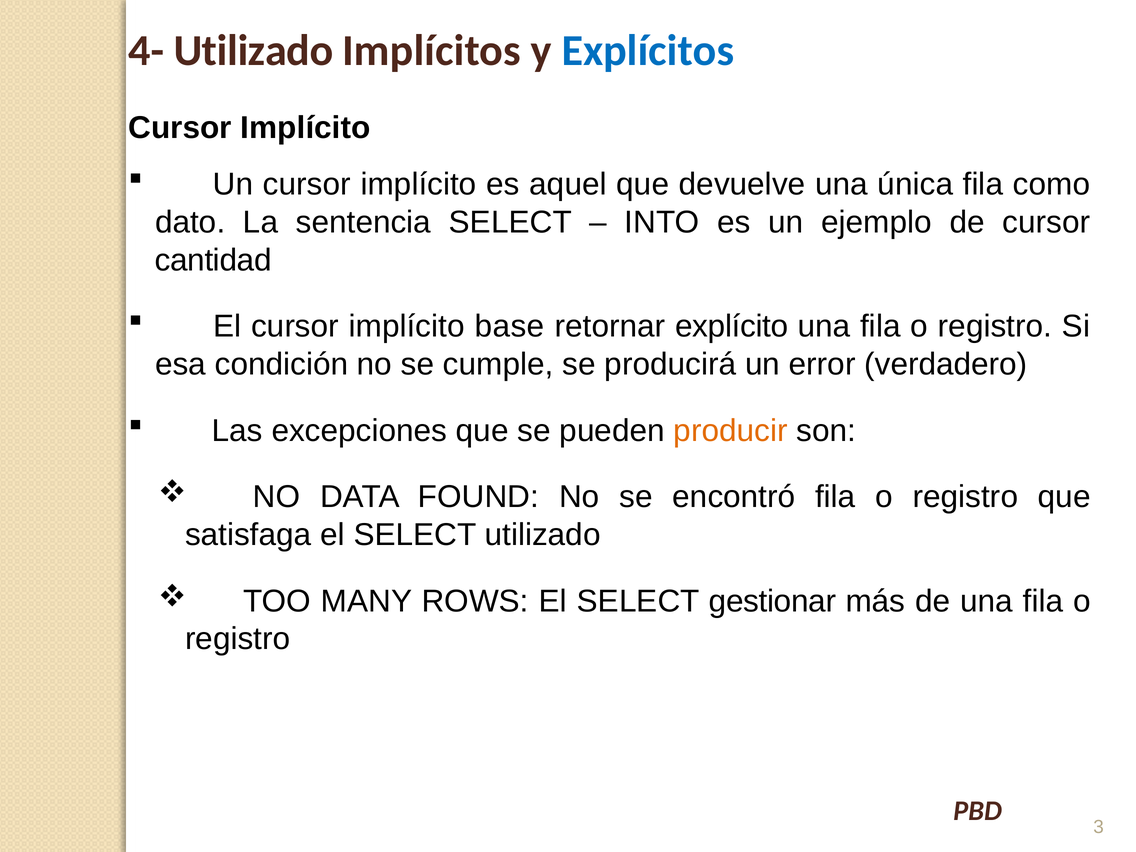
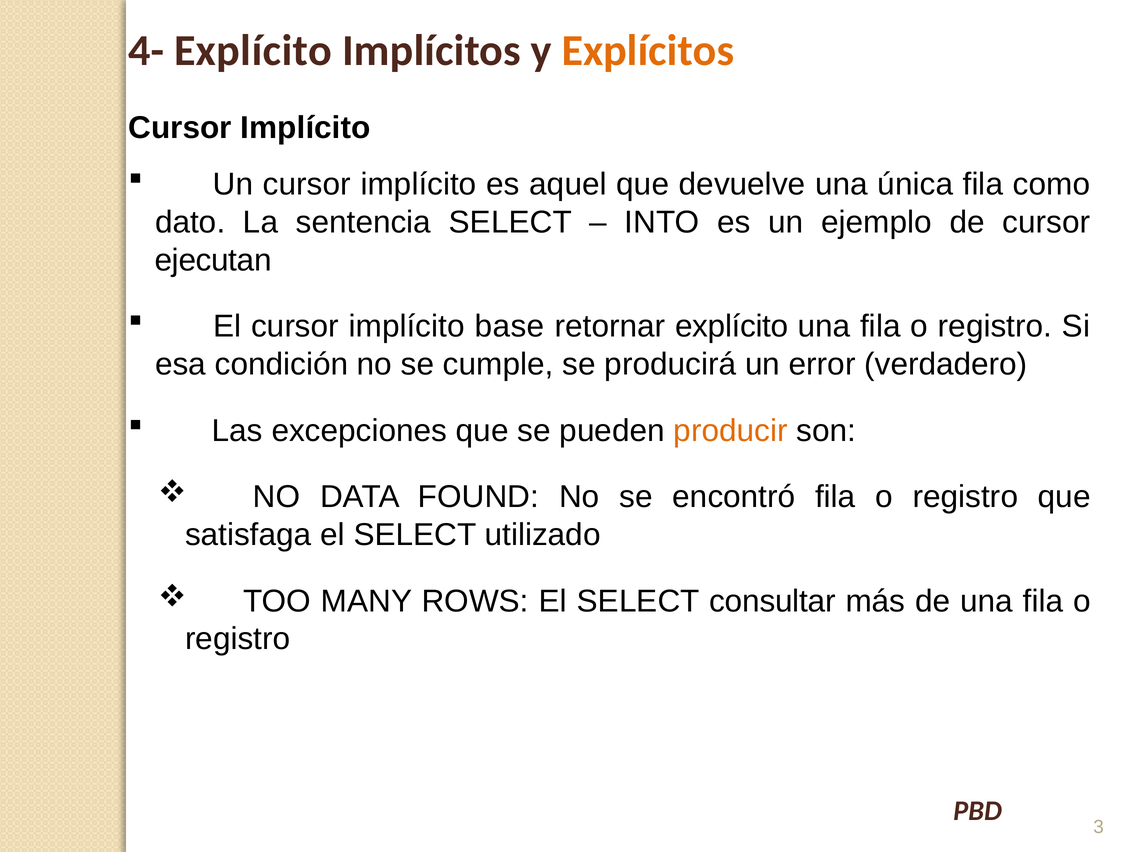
4- Utilizado: Utilizado -> Explícito
Explícitos colour: blue -> orange
cantidad: cantidad -> ejecutan
gestionar: gestionar -> consultar
